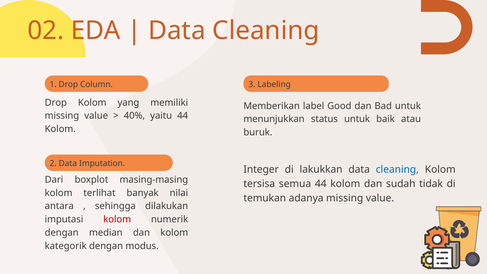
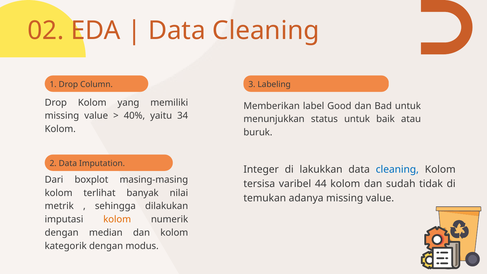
yaitu 44: 44 -> 34
semua: semua -> varibel
antara: antara -> metrik
kolom at (117, 219) colour: red -> orange
